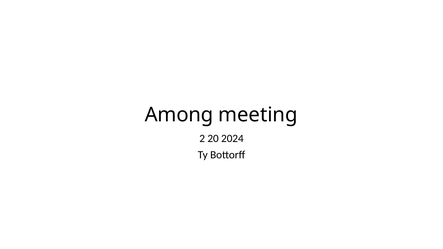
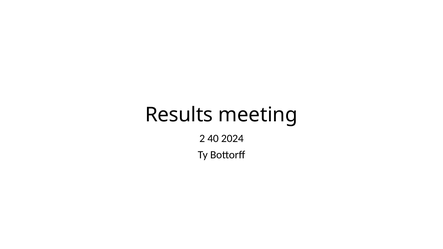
Among: Among -> Results
20: 20 -> 40
